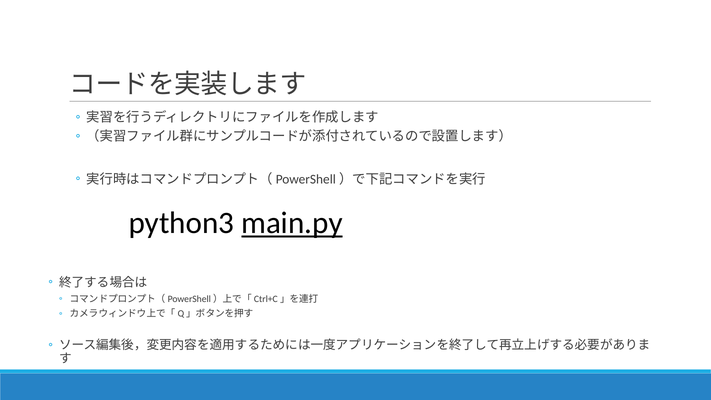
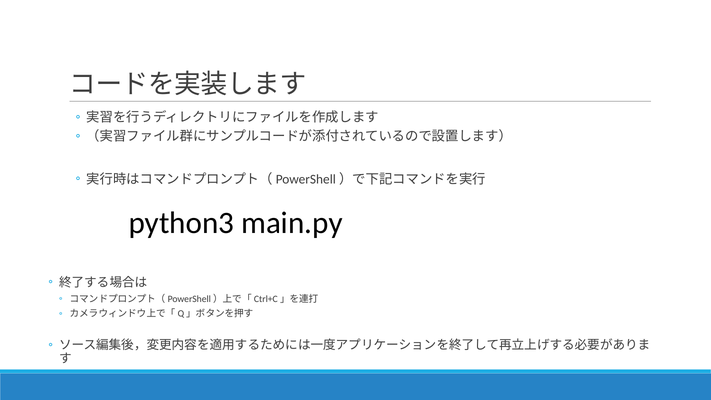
main.py underline: present -> none
